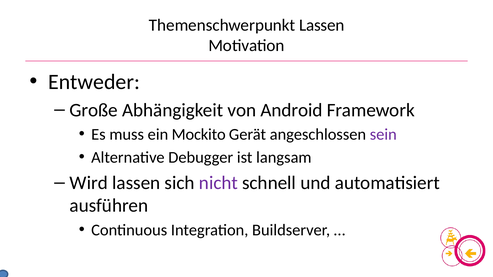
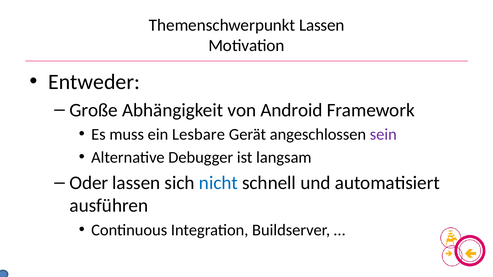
Mockito: Mockito -> Lesbare
Wird: Wird -> Oder
nicht colour: purple -> blue
